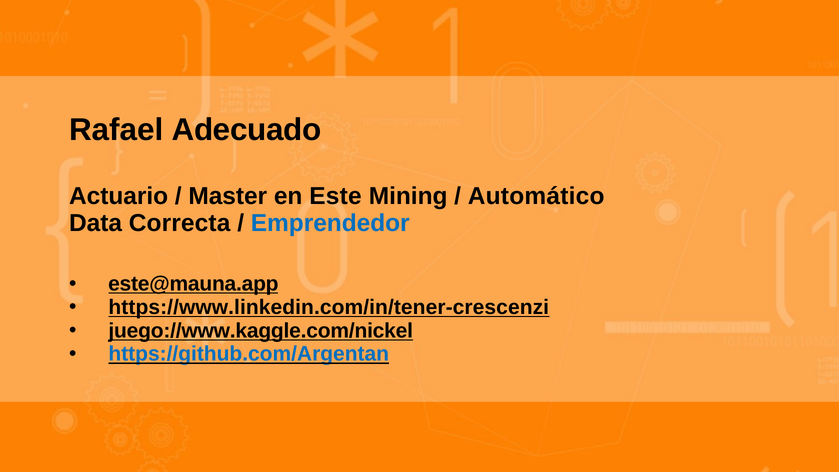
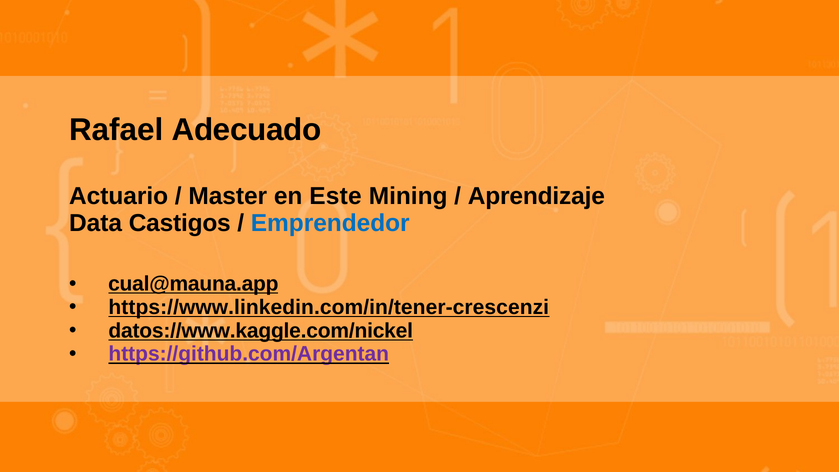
Automático: Automático -> Aprendizaje
Correcta: Correcta -> Castigos
este@mauna.app: este@mauna.app -> cual@mauna.app
juego://www.kaggle.com/nickel: juego://www.kaggle.com/nickel -> datos://www.kaggle.com/nickel
https://github.com/Argentan colour: blue -> purple
